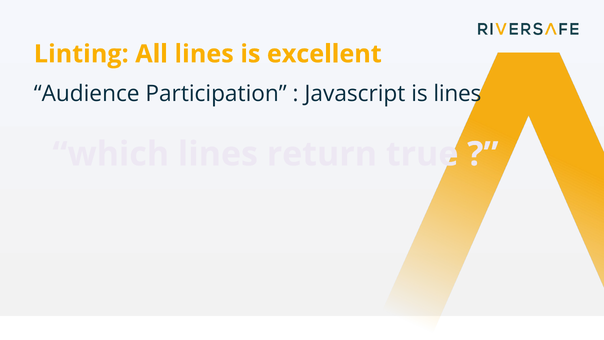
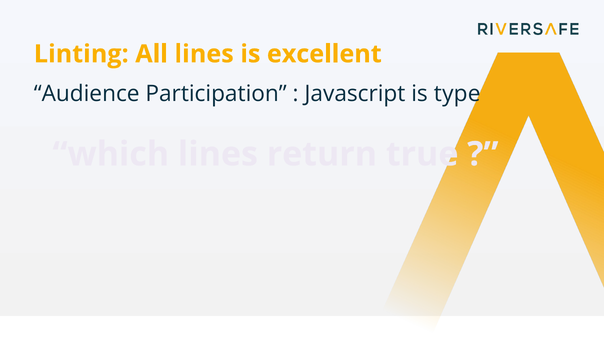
is lines: lines -> type
